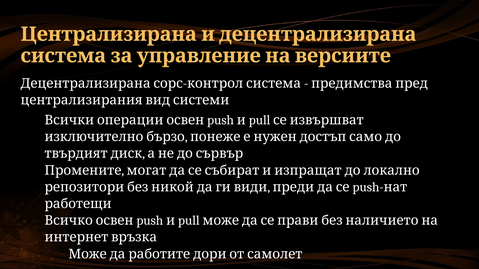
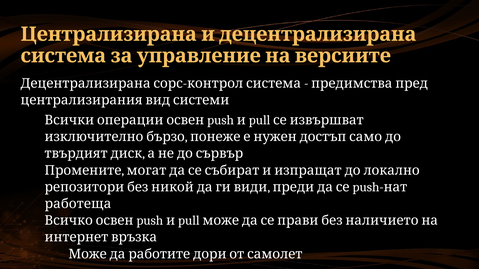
работещи: работещи -> работеща
